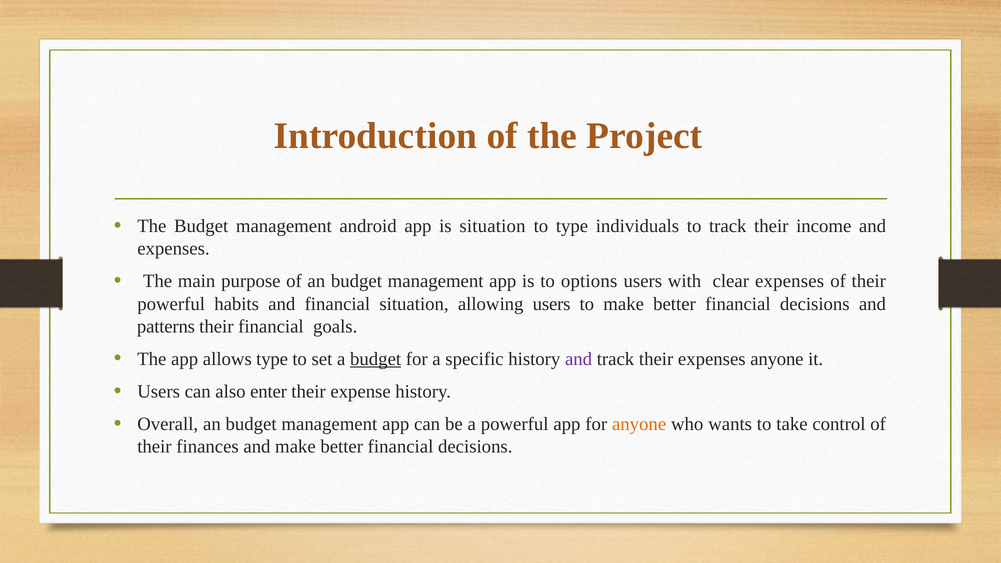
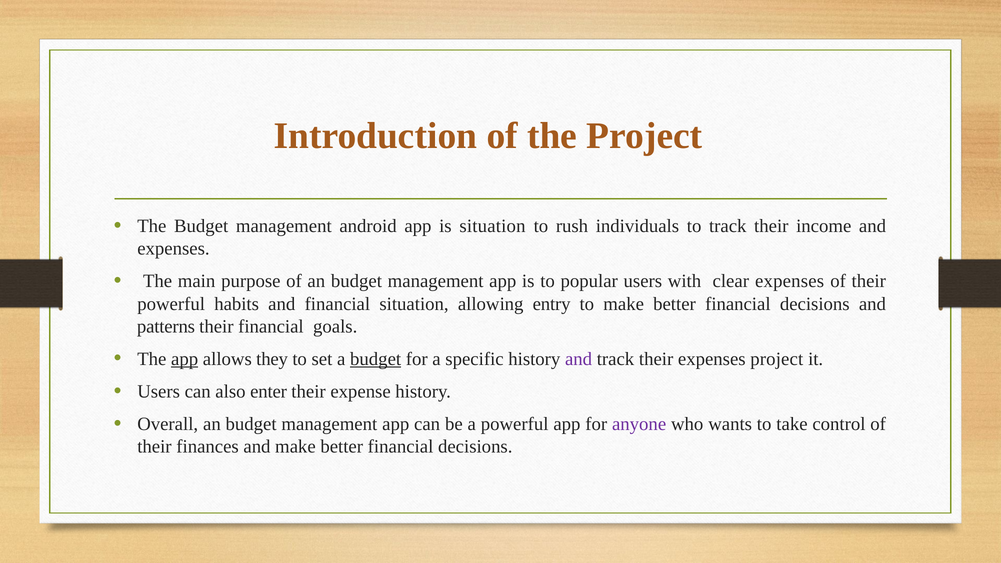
to type: type -> rush
options: options -> popular
allowing users: users -> entry
app at (185, 359) underline: none -> present
allows type: type -> they
expenses anyone: anyone -> project
anyone at (639, 424) colour: orange -> purple
